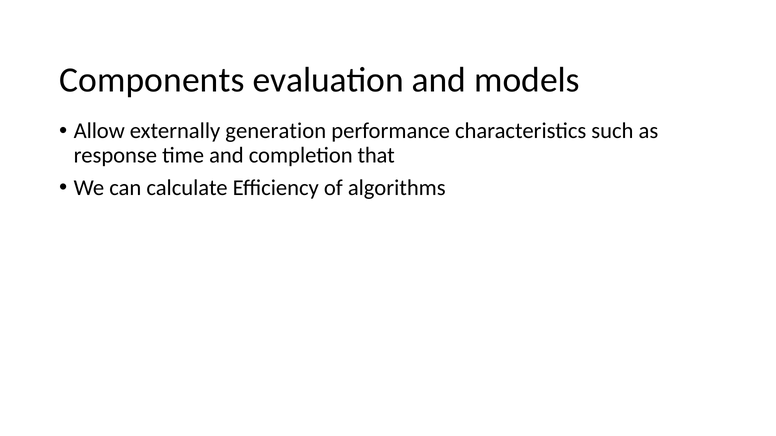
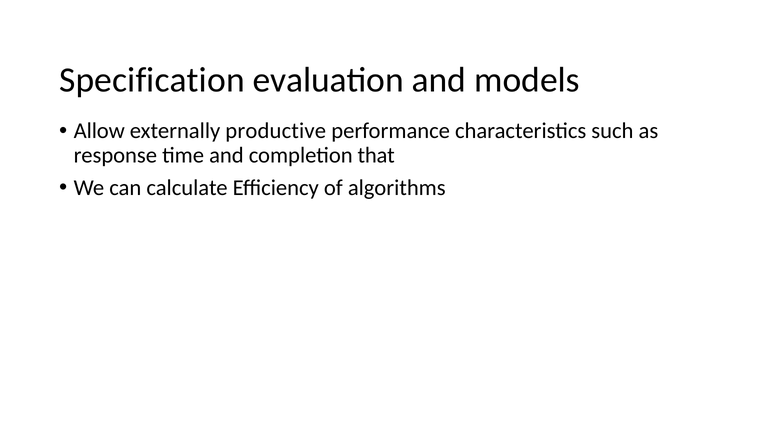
Components: Components -> Specification
generation: generation -> productive
